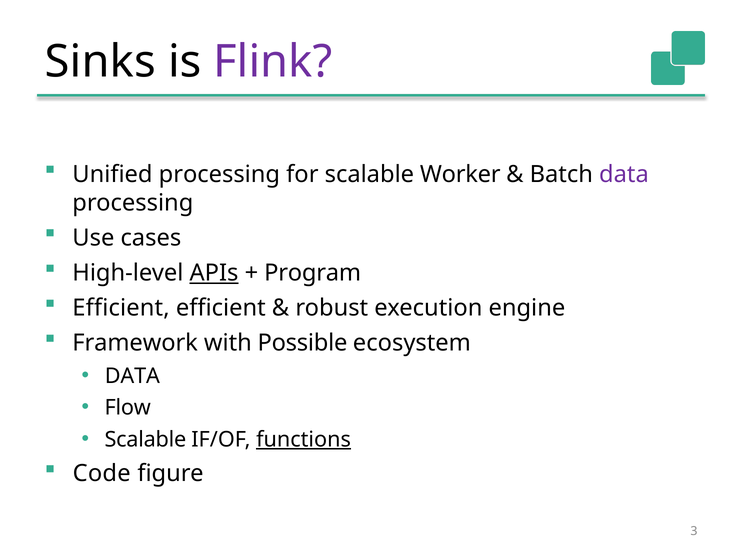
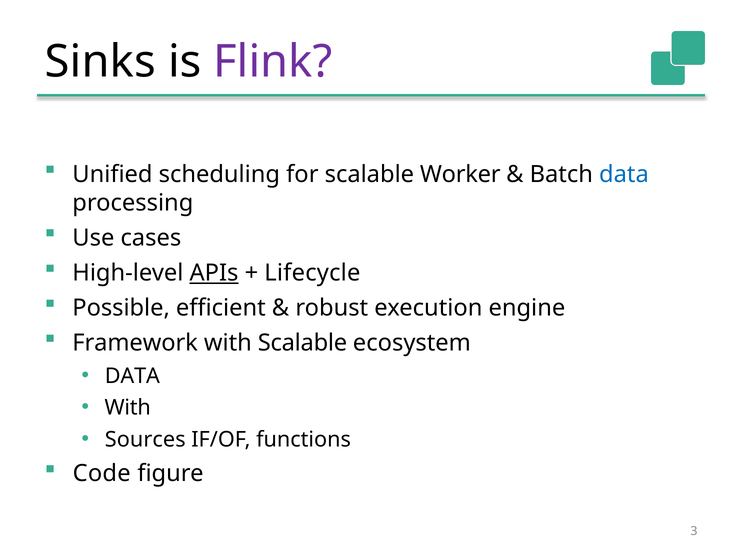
Unified processing: processing -> scheduling
data at (624, 174) colour: purple -> blue
Program: Program -> Lifecycle
Efficient at (121, 308): Efficient -> Possible
with Possible: Possible -> Scalable
Flow at (128, 407): Flow -> With
Scalable at (145, 439): Scalable -> Sources
functions underline: present -> none
